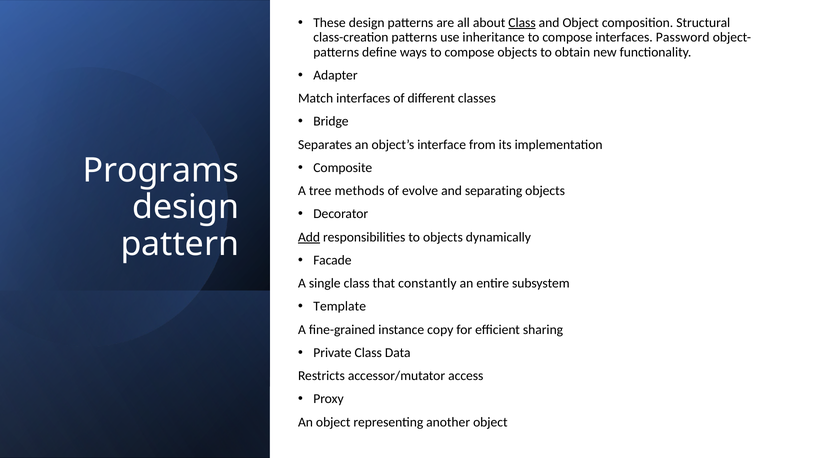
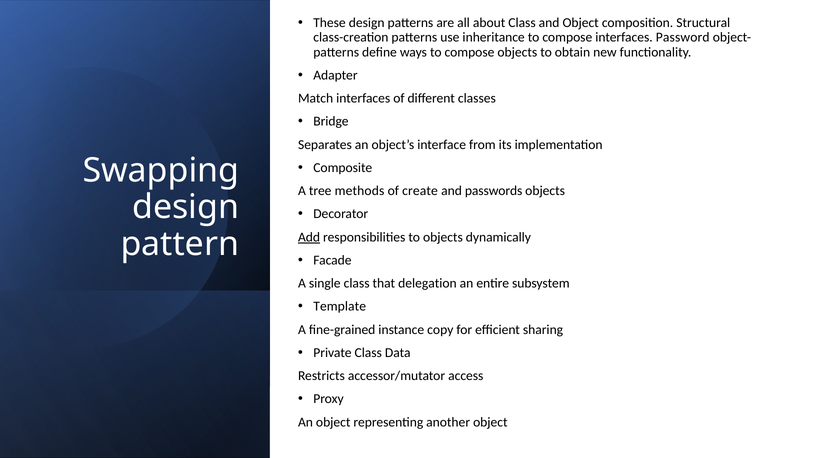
Class at (522, 23) underline: present -> none
Programs: Programs -> Swapping
evolve: evolve -> create
separating: separating -> passwords
constantly: constantly -> delegation
